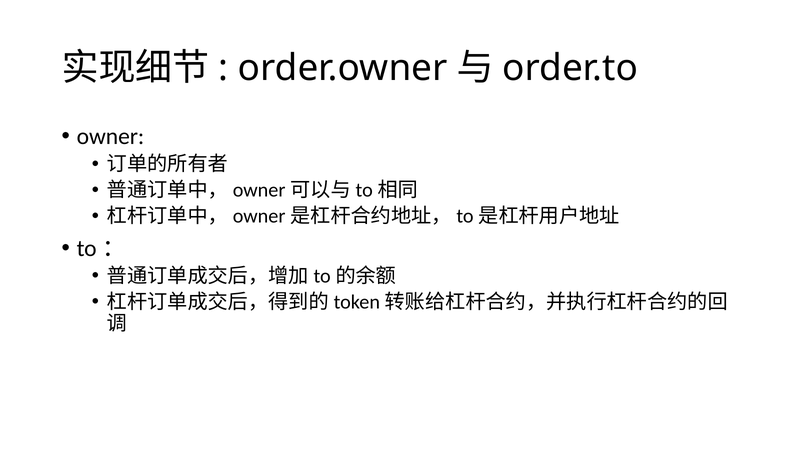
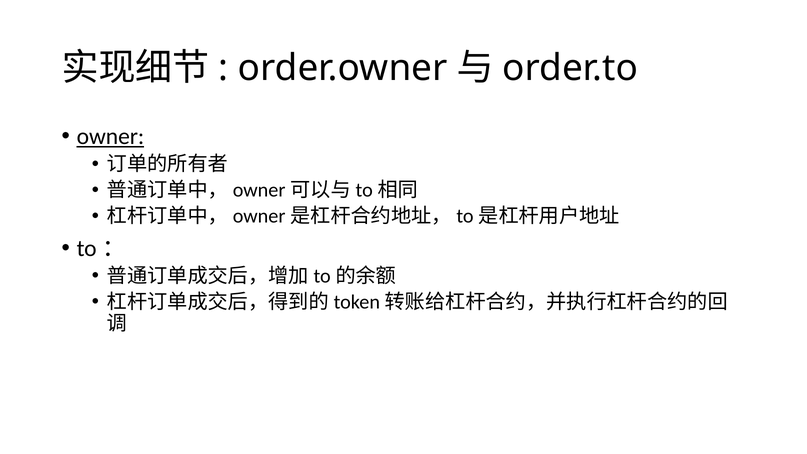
owner underline: none -> present
